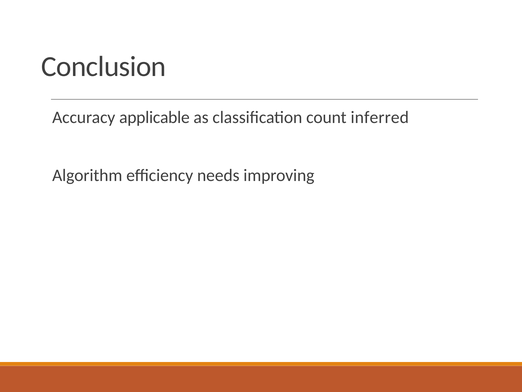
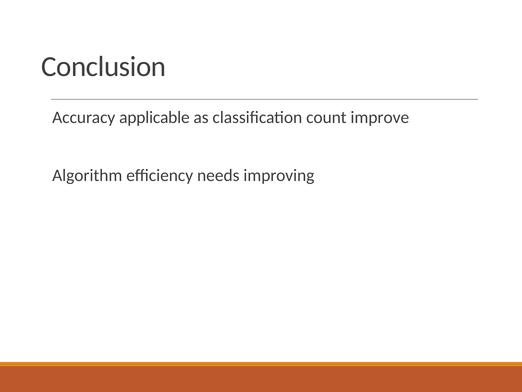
inferred: inferred -> improve
